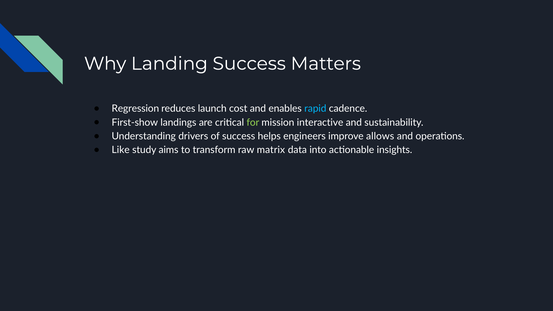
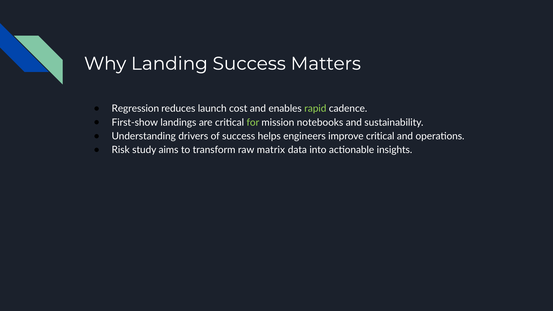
rapid colour: light blue -> light green
interactive: interactive -> notebooks
improve allows: allows -> critical
Like: Like -> Risk
